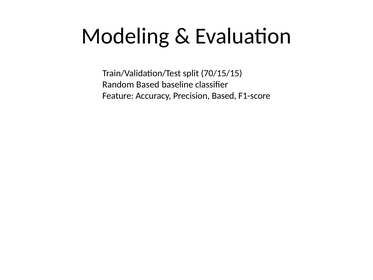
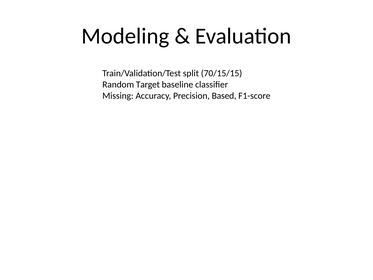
Random Based: Based -> Target
Feature: Feature -> Missing
